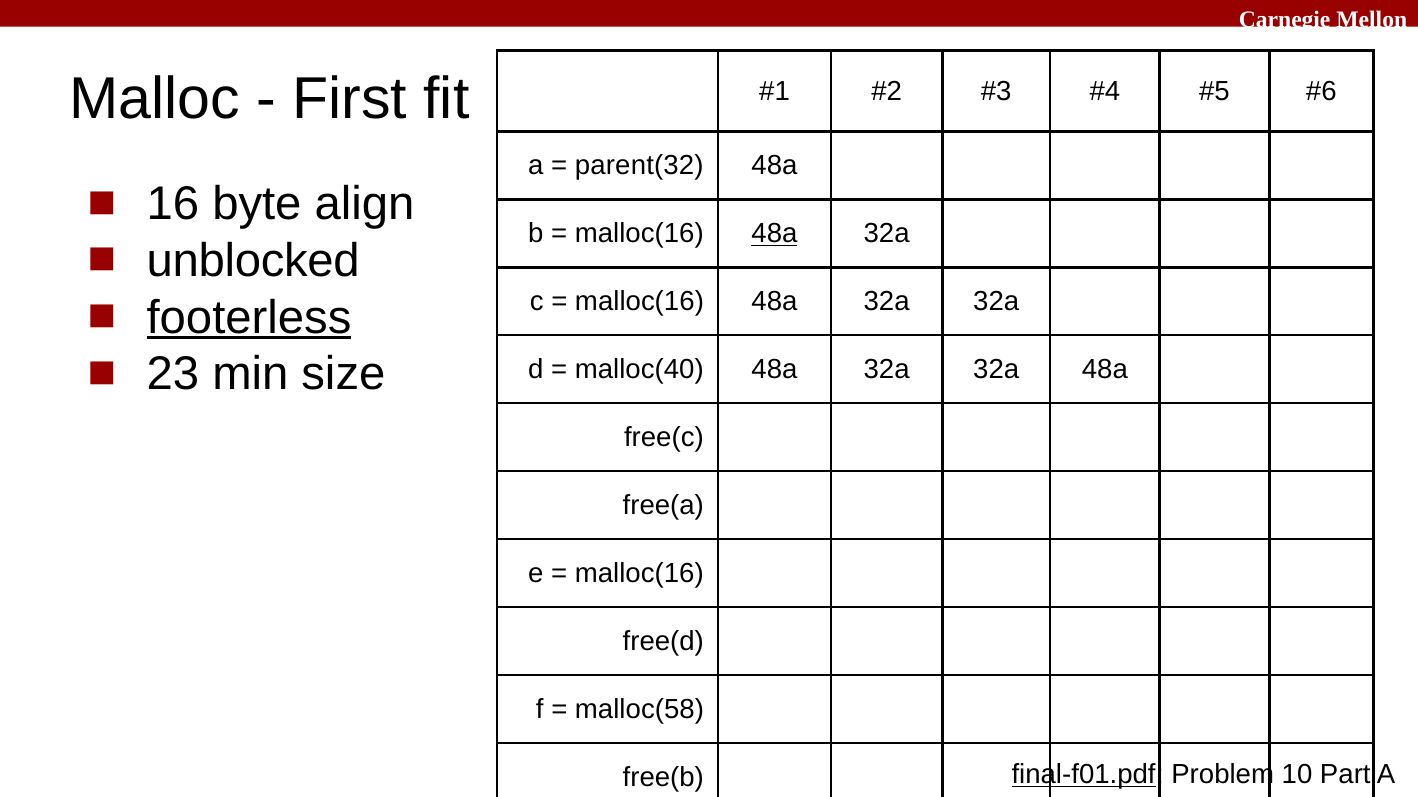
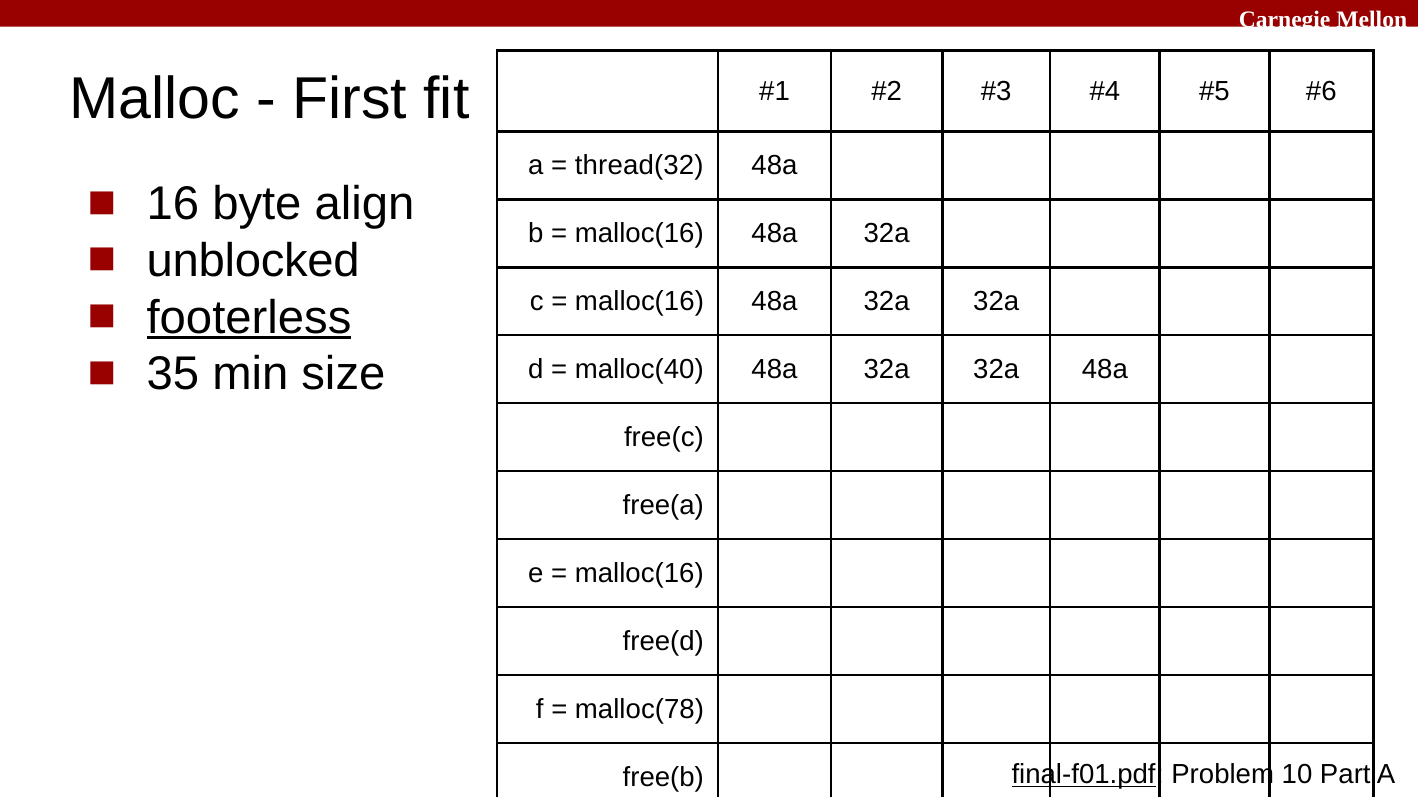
parent(32: parent(32 -> thread(32
48a at (774, 234) underline: present -> none
23: 23 -> 35
malloc(58: malloc(58 -> malloc(78
